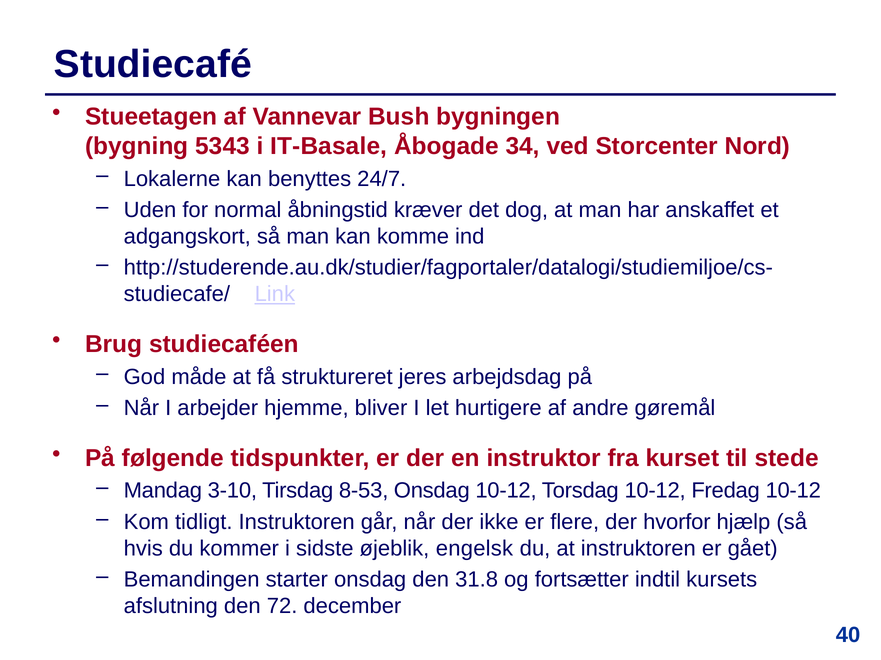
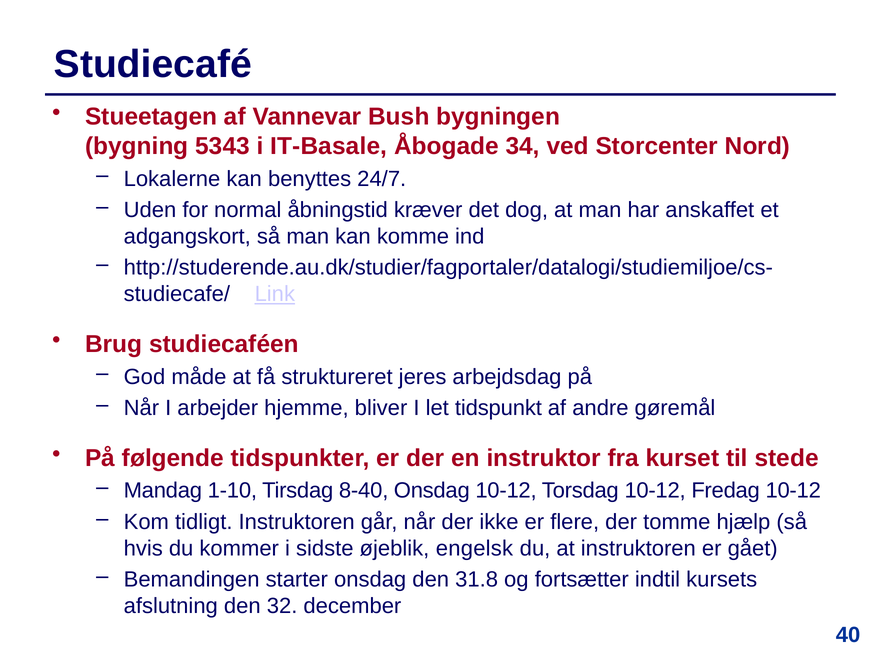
hurtigere: hurtigere -> tidspunkt
3-10: 3-10 -> 1-10
8-53: 8-53 -> 8-40
hvorfor: hvorfor -> tomme
72: 72 -> 32
